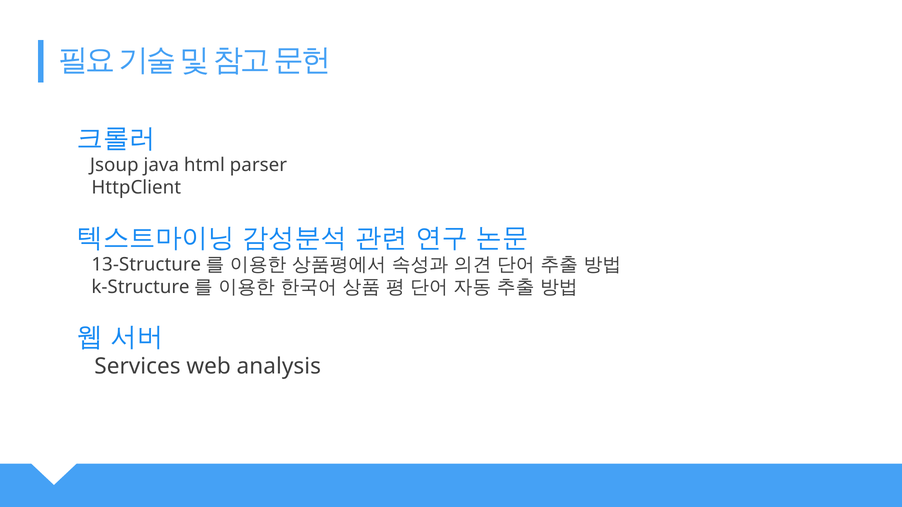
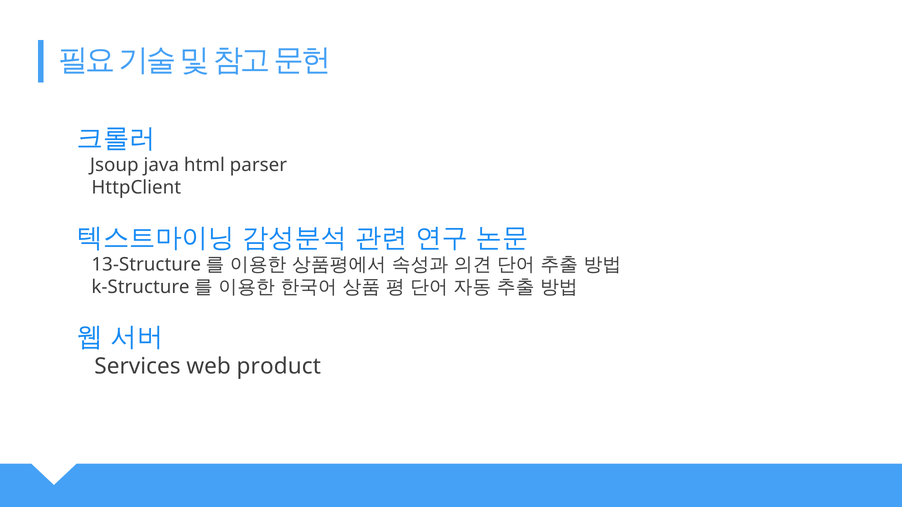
analysis: analysis -> product
